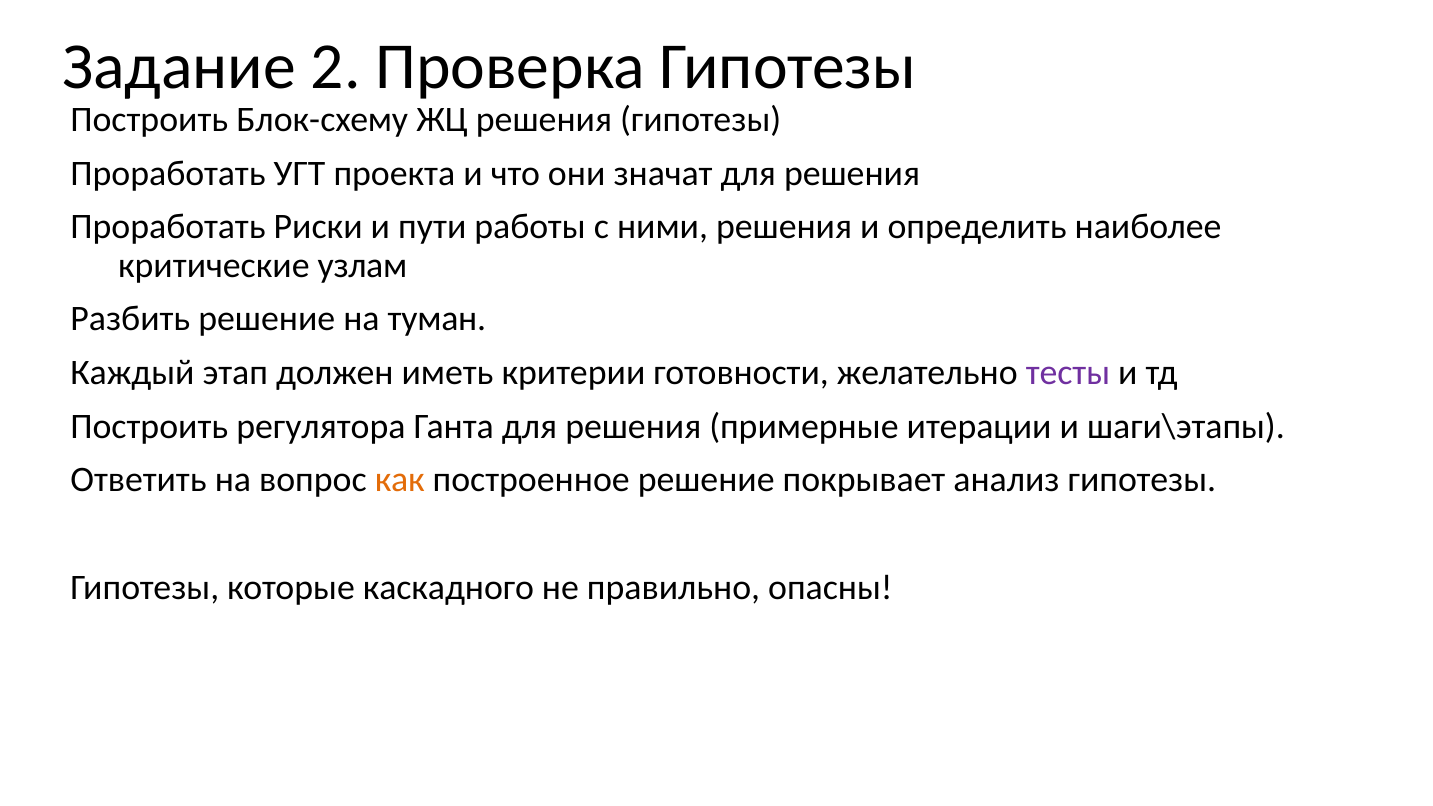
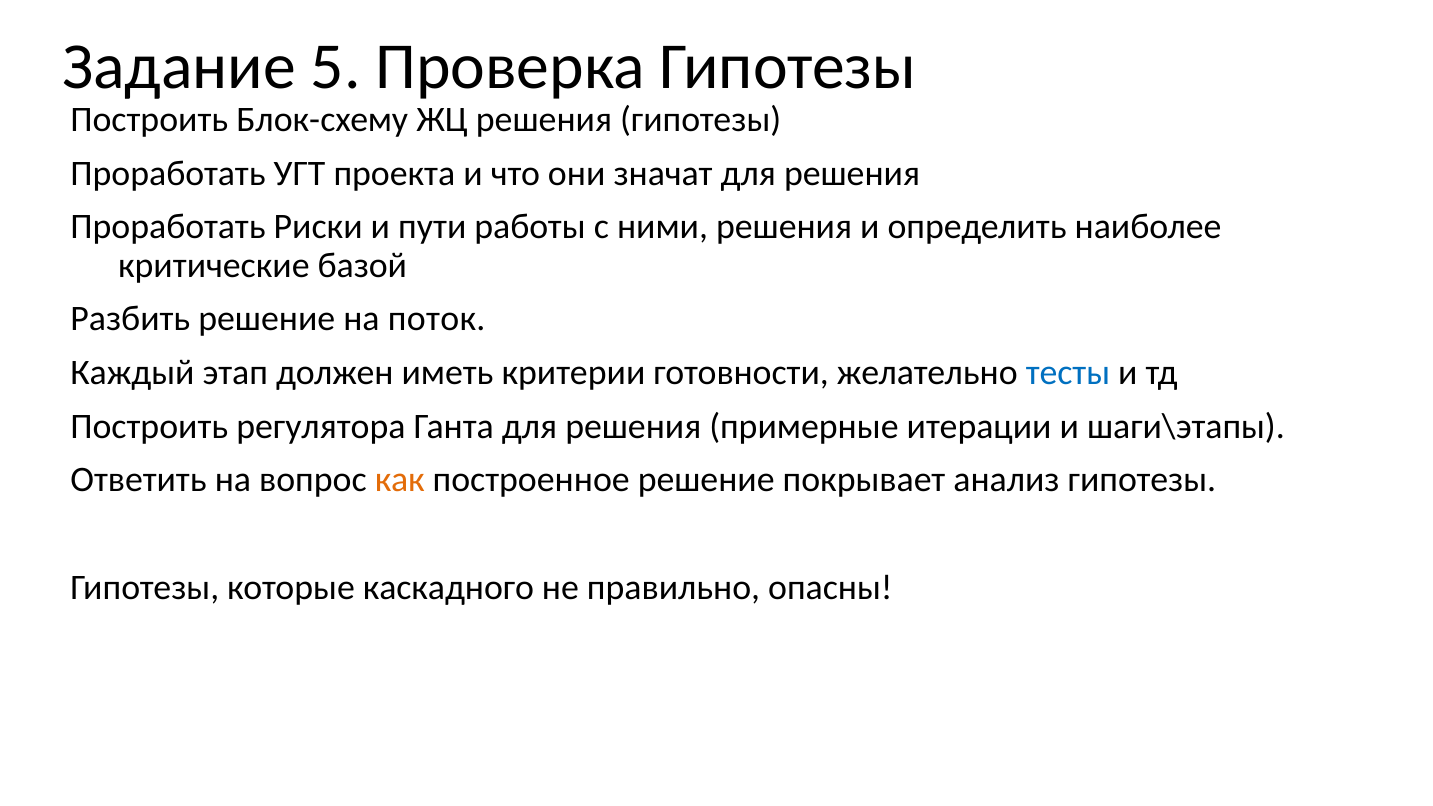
2: 2 -> 5
узлам: узлам -> базой
туман: туман -> поток
тесты colour: purple -> blue
